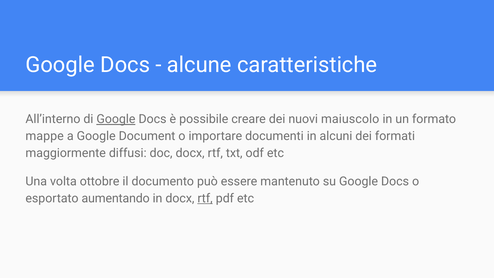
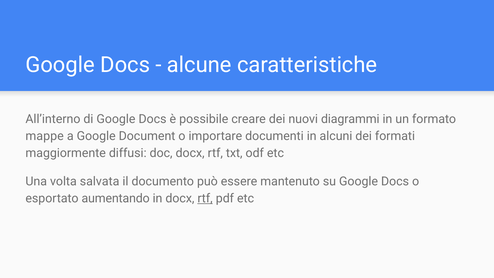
Google at (116, 119) underline: present -> none
maiuscolo: maiuscolo -> diagrammi
ottobre: ottobre -> salvata
